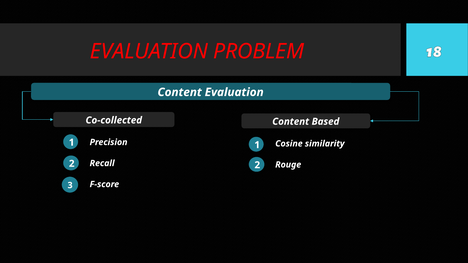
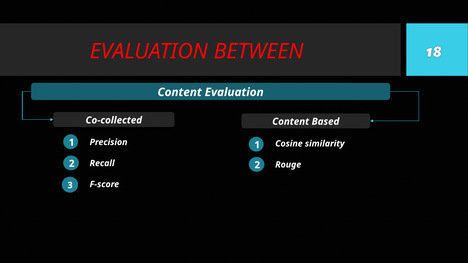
PROBLEM: PROBLEM -> BETWEEN
